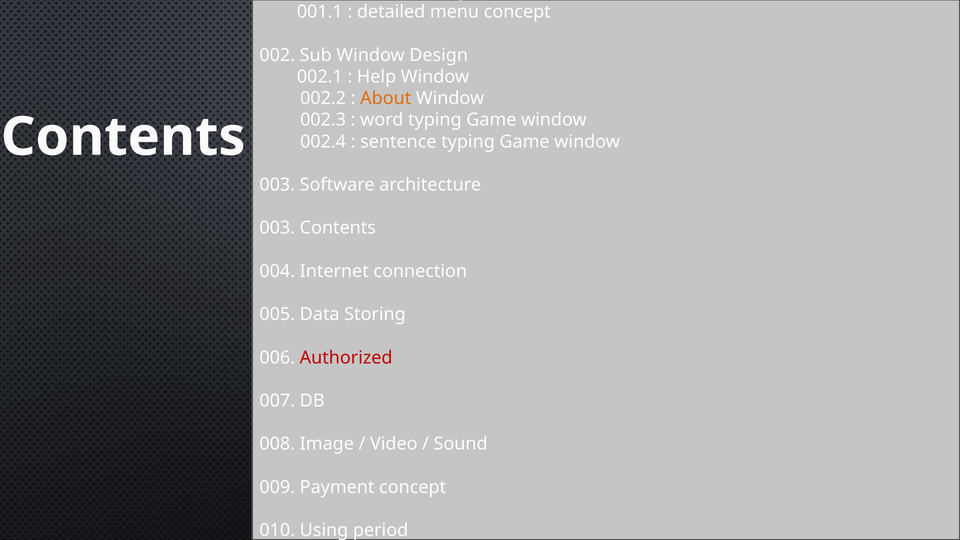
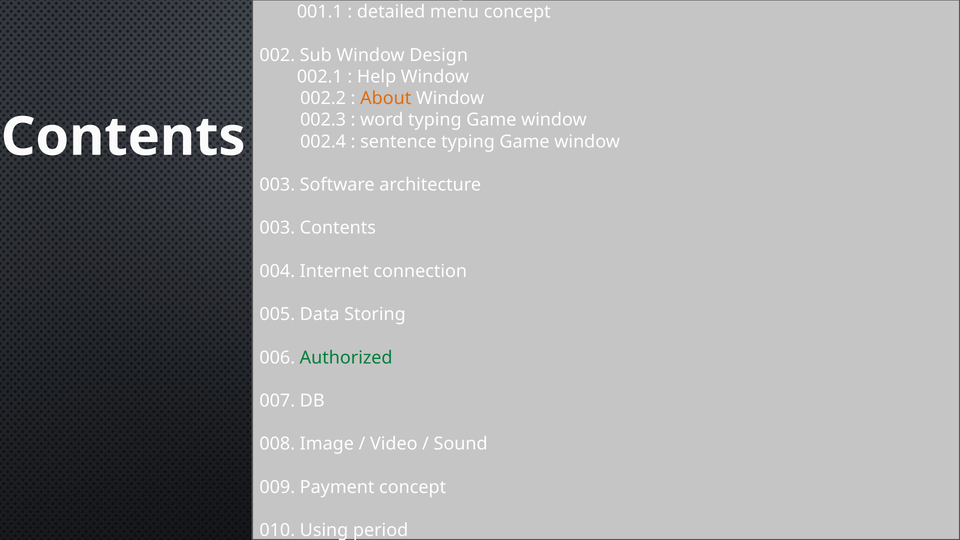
Authorized colour: red -> green
